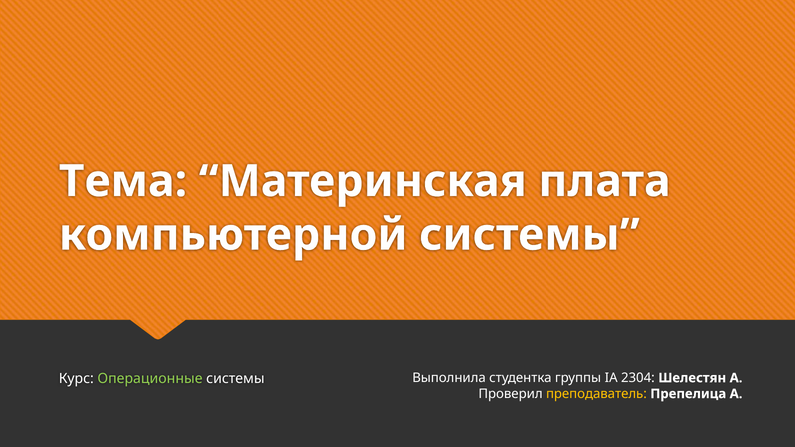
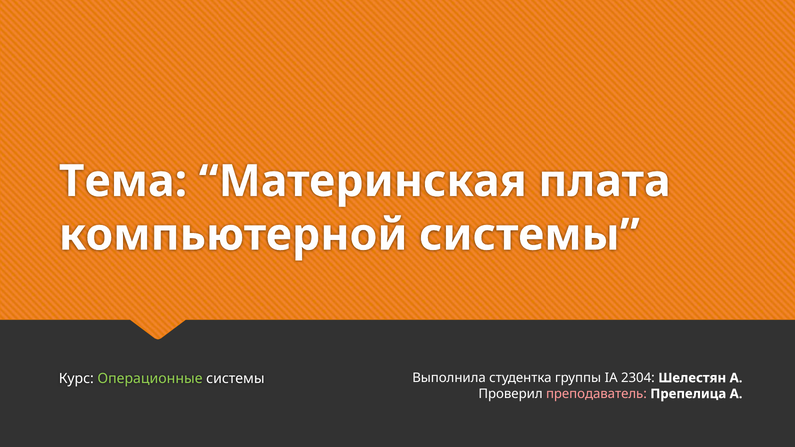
преподаватель colour: yellow -> pink
